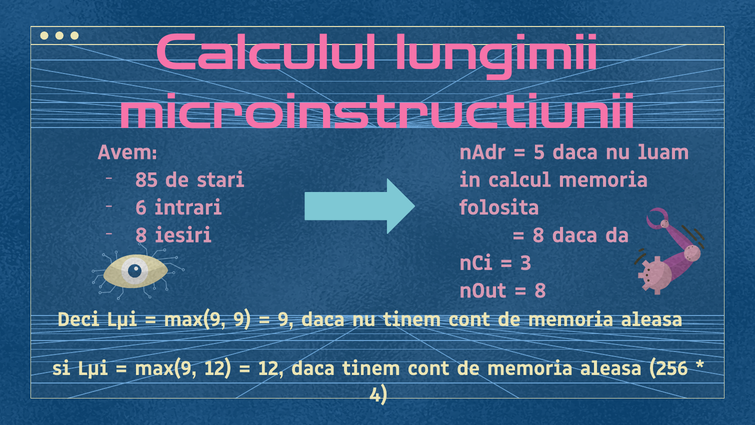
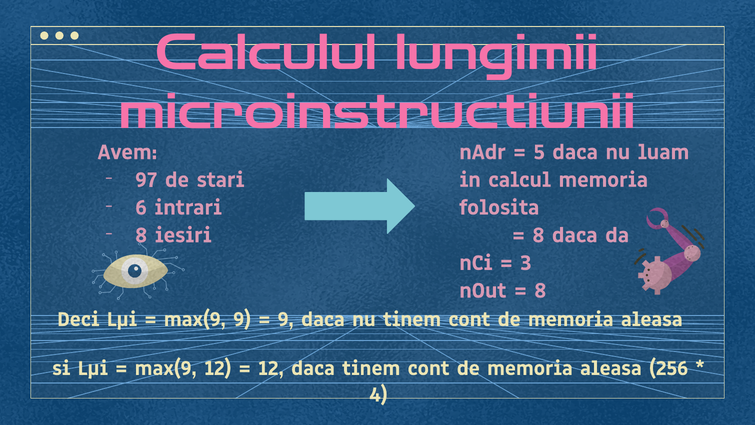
85: 85 -> 97
